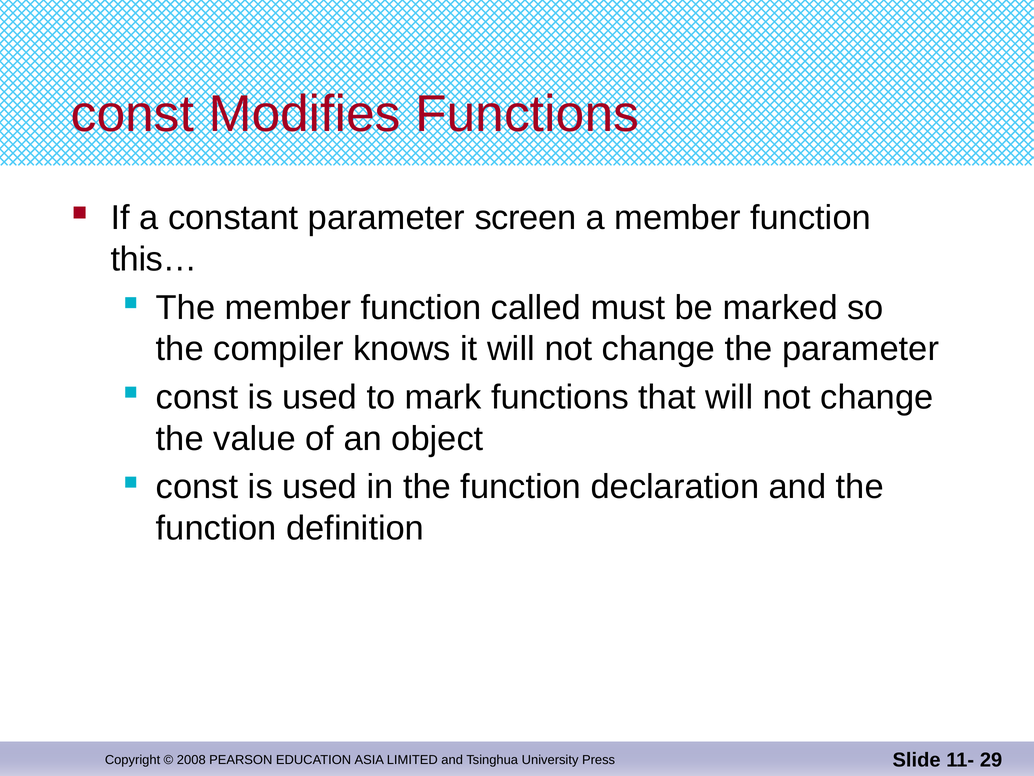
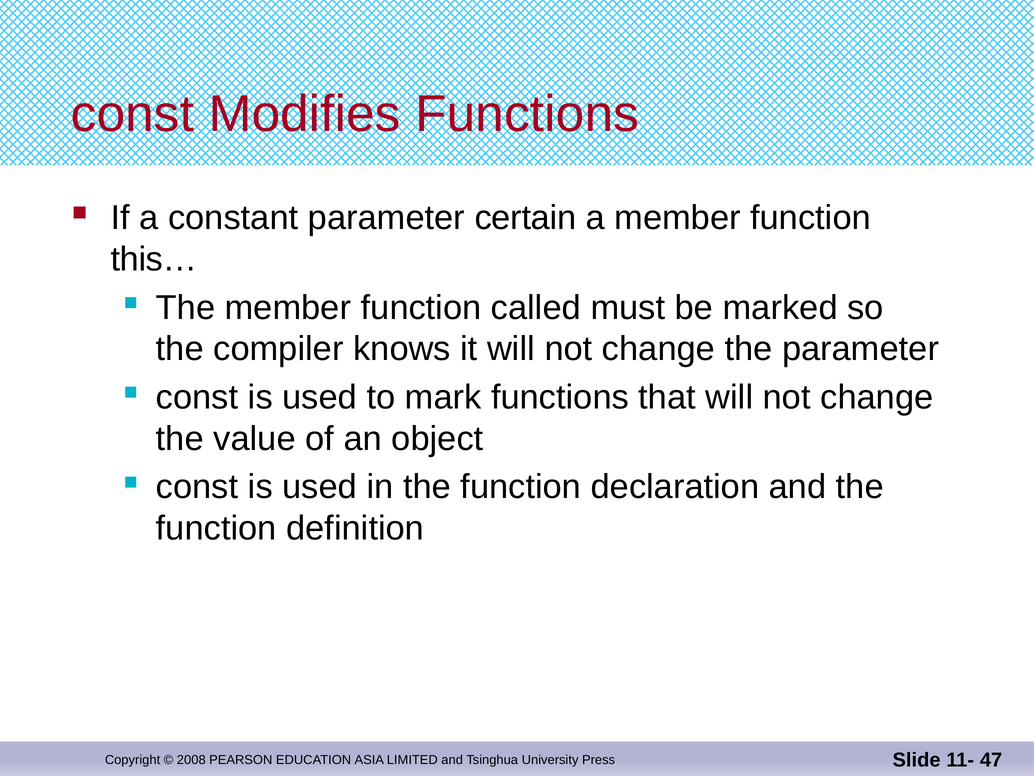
screen: screen -> certain
29: 29 -> 47
